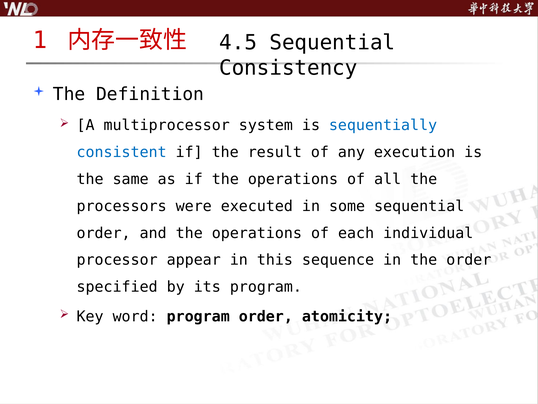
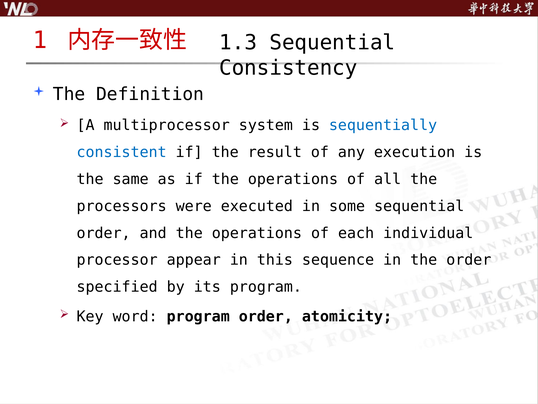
4.5: 4.5 -> 1.3
